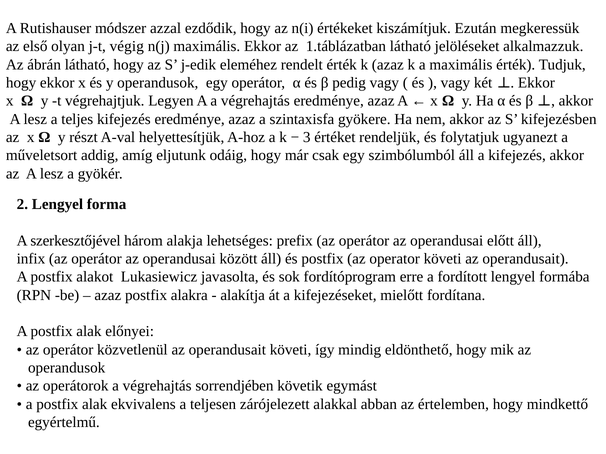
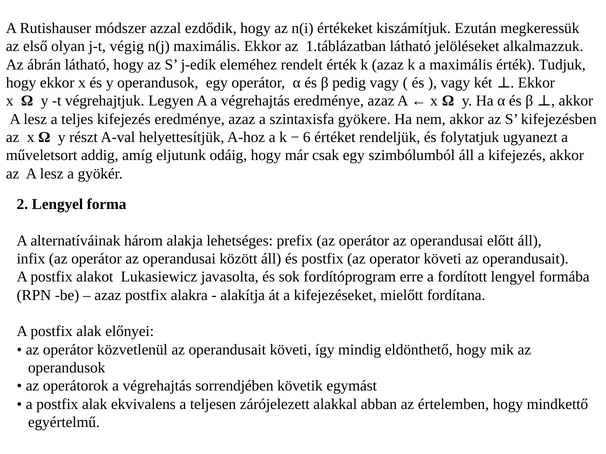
3: 3 -> 6
szerkesztőjével: szerkesztőjével -> alternatíváinak
